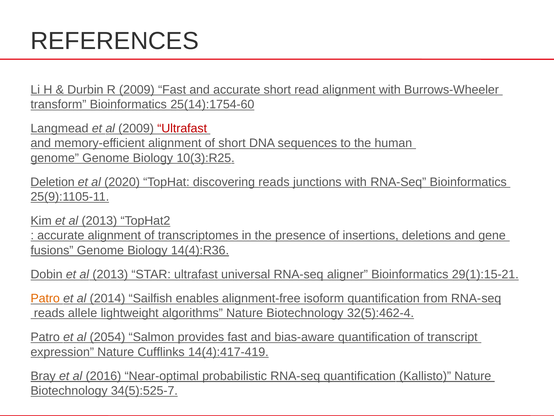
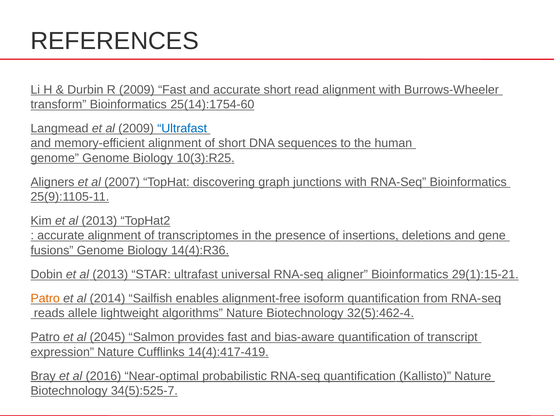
Ultrafast at (182, 128) colour: red -> blue
Deletion: Deletion -> Aligners
2020: 2020 -> 2007
discovering reads: reads -> graph
2054: 2054 -> 2045
